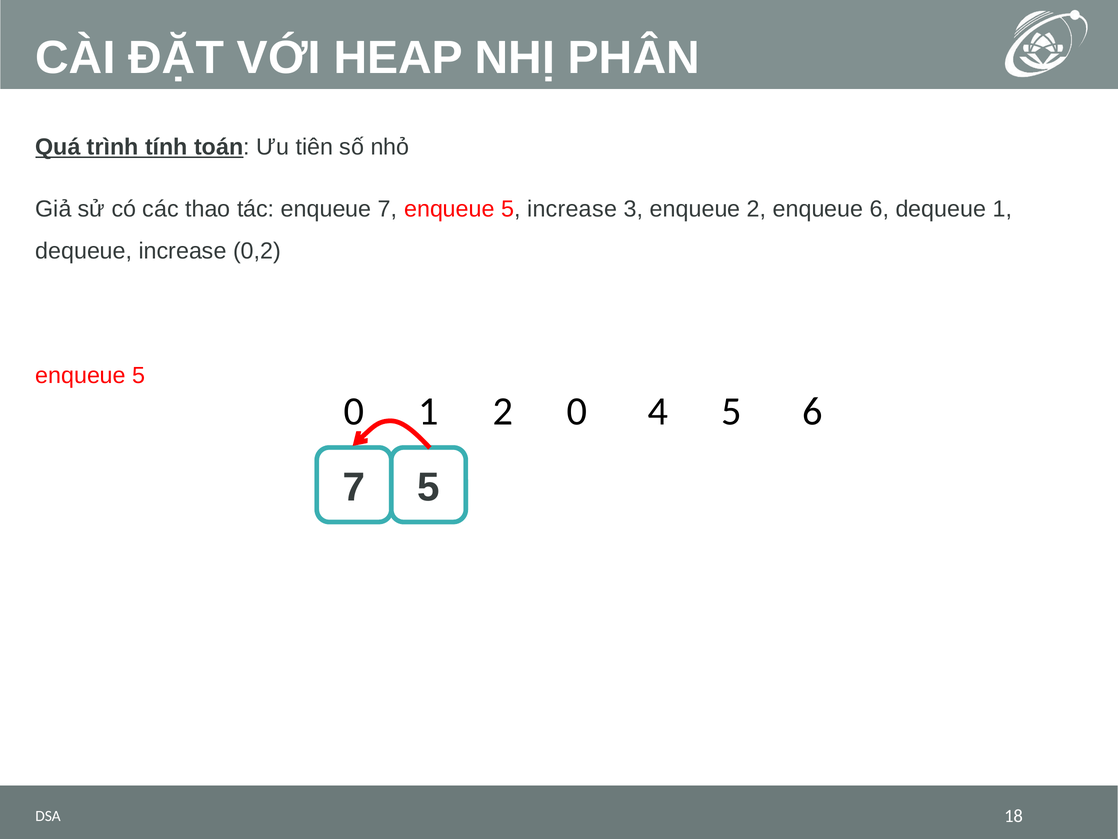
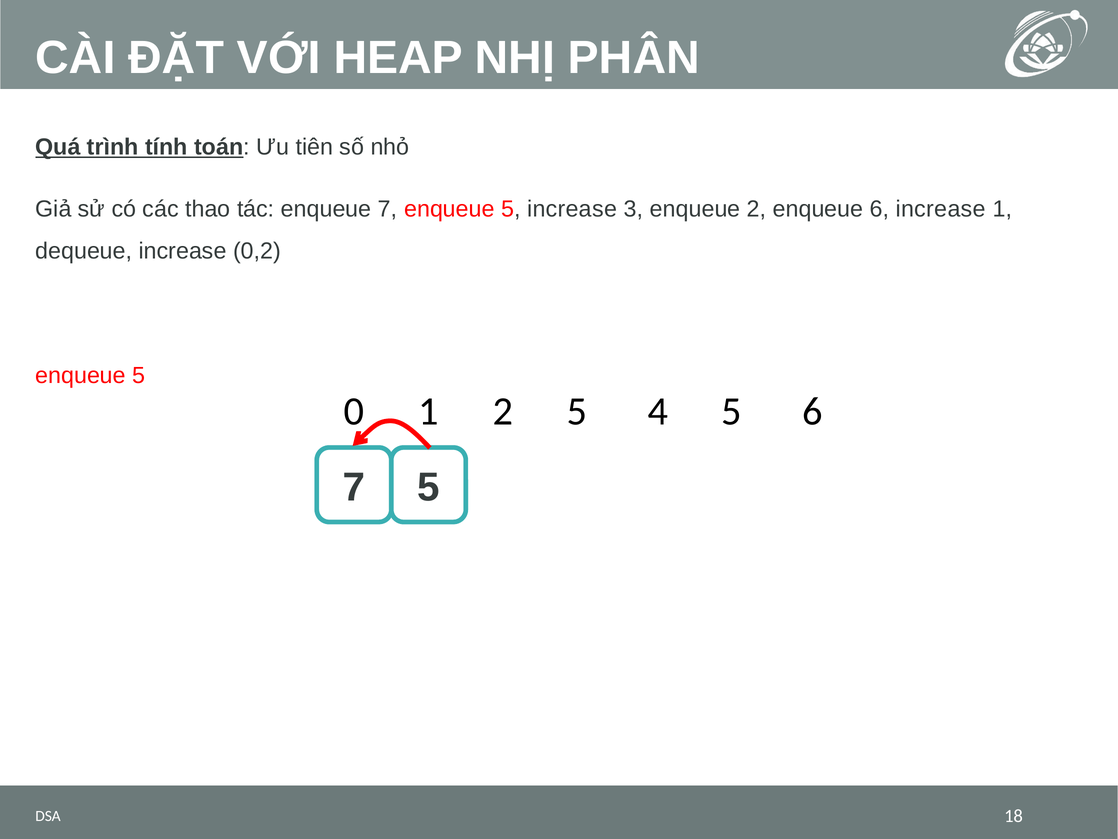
6 dequeue: dequeue -> increase
2 0: 0 -> 5
